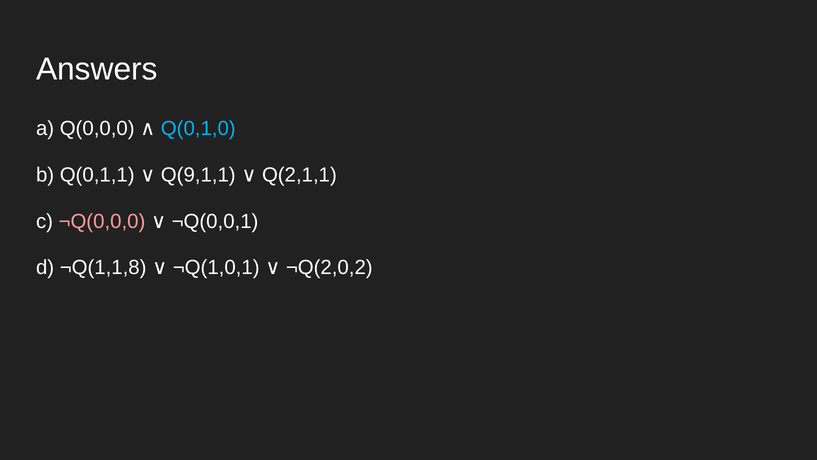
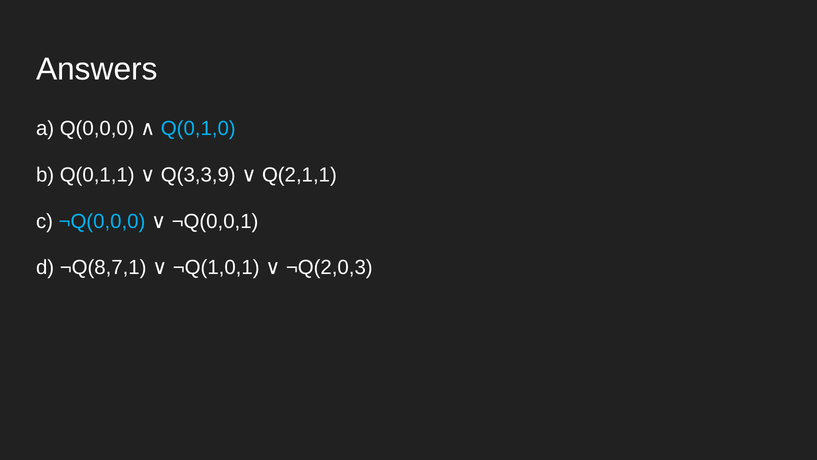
Q(9,1,1: Q(9,1,1 -> Q(3,3,9
¬Q(0,0,0 colour: pink -> light blue
¬Q(1,1,8: ¬Q(1,1,8 -> ¬Q(8,7,1
¬Q(2,0,2: ¬Q(2,0,2 -> ¬Q(2,0,3
